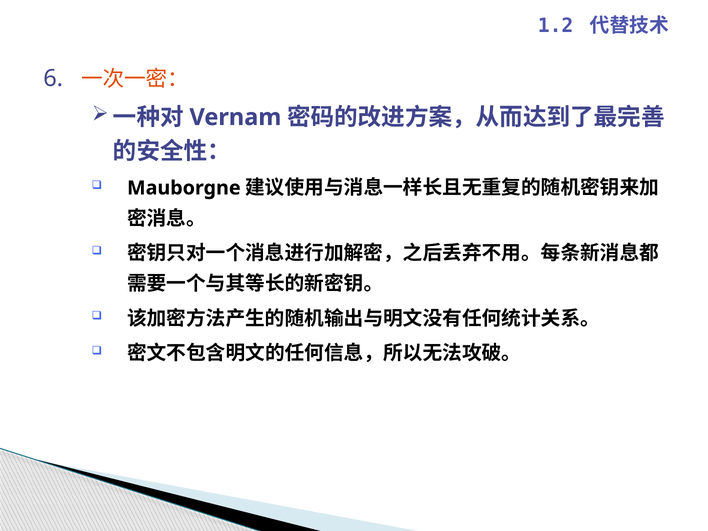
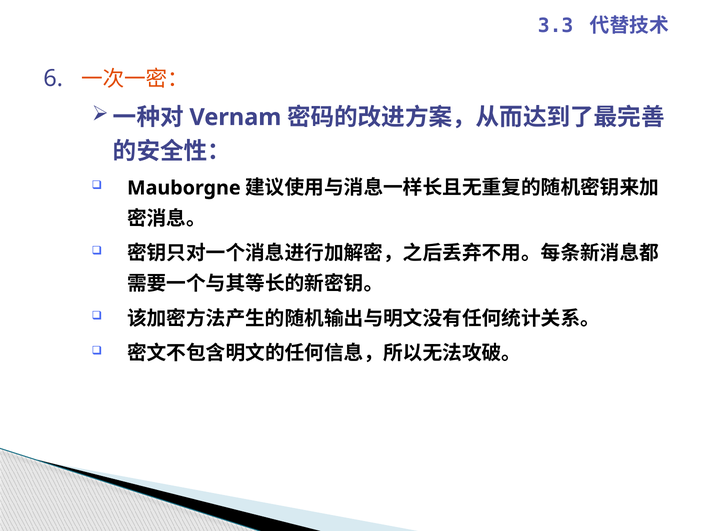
1.2: 1.2 -> 3.3
